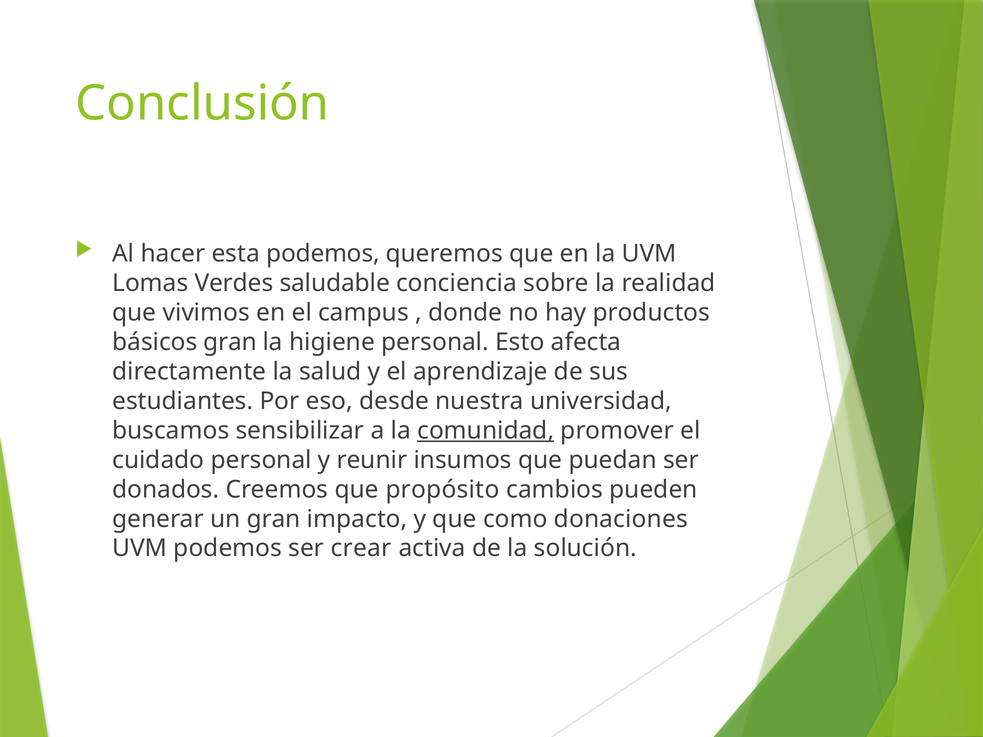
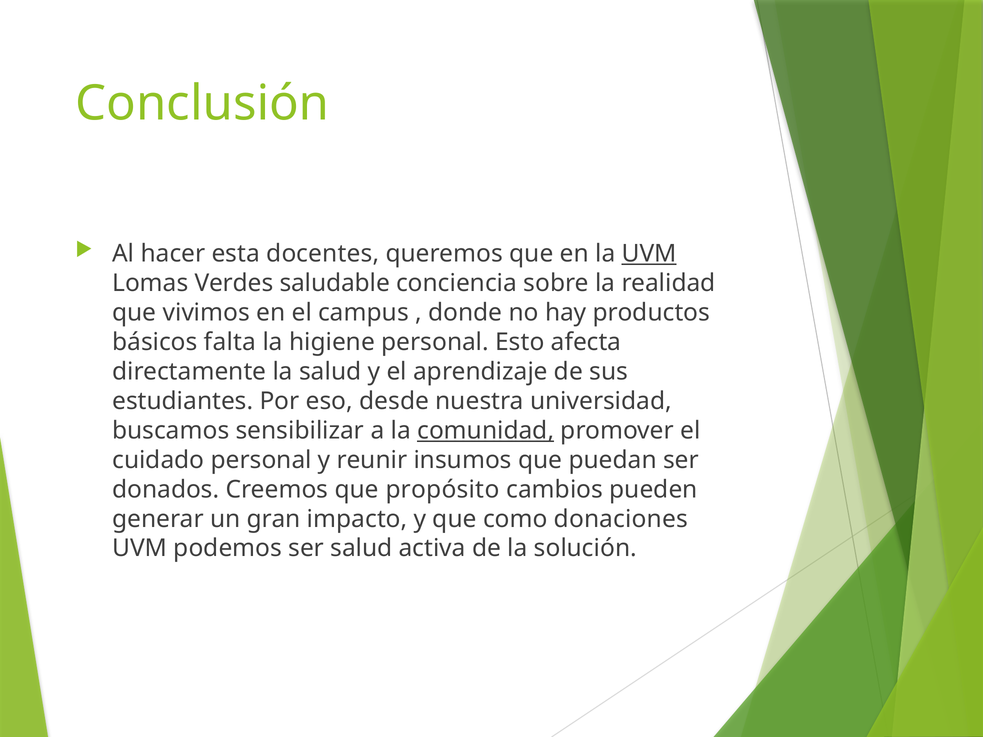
esta podemos: podemos -> docentes
UVM at (649, 254) underline: none -> present
básicos gran: gran -> falta
ser crear: crear -> salud
